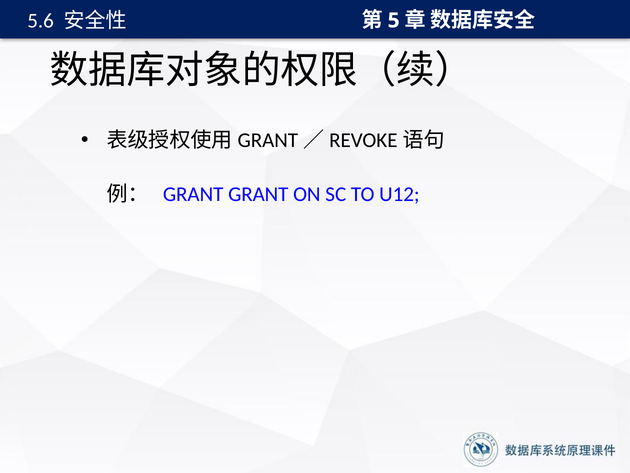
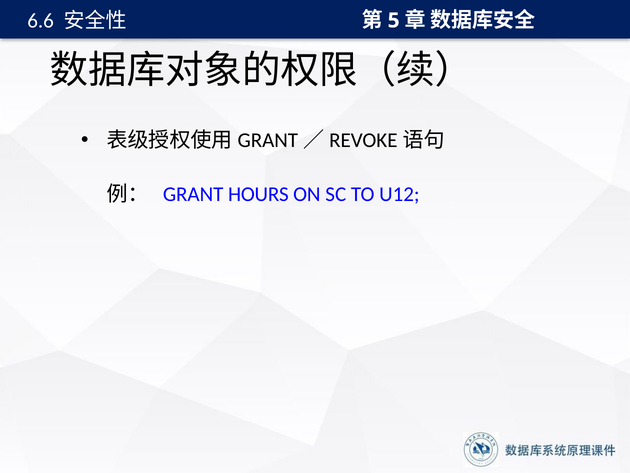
5.6: 5.6 -> 6.6
GRANT GRANT: GRANT -> HOURS
